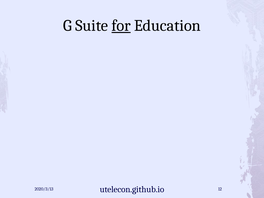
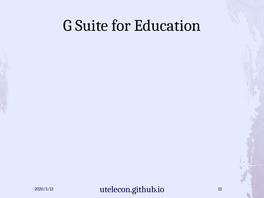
for underline: present -> none
